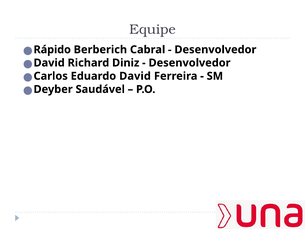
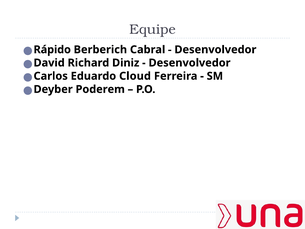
Eduardo David: David -> Cloud
Saudável: Saudável -> Poderem
